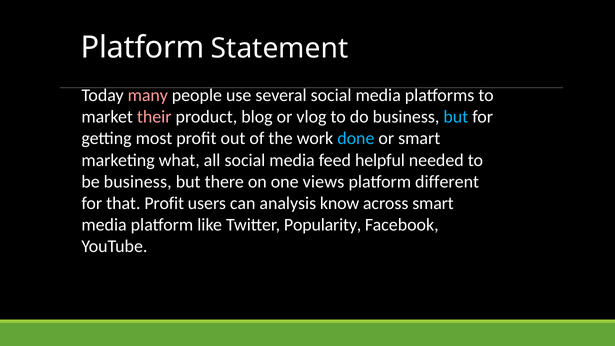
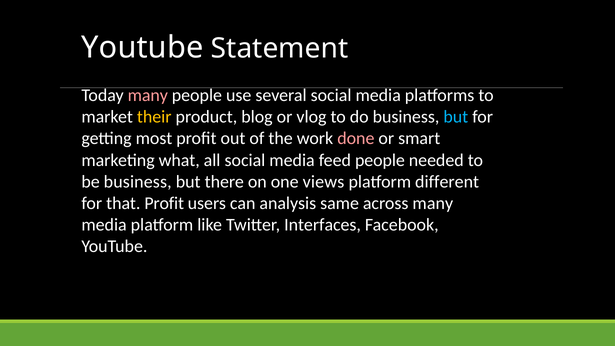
Platform at (143, 48): Platform -> Youtube
their colour: pink -> yellow
done colour: light blue -> pink
feed helpful: helpful -> people
know: know -> same
across smart: smart -> many
Popularity: Popularity -> Interfaces
